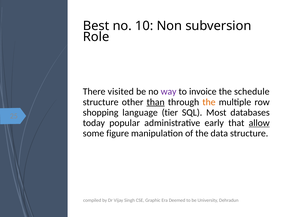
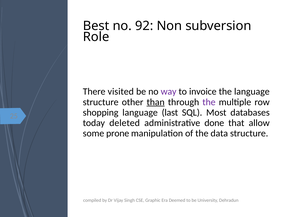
10: 10 -> 92
the schedule: schedule -> language
the at (209, 102) colour: orange -> purple
tier: tier -> last
popular: popular -> deleted
early: early -> done
allow underline: present -> none
figure: figure -> prone
